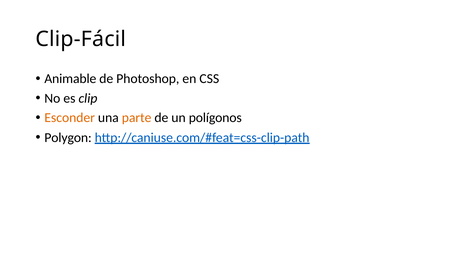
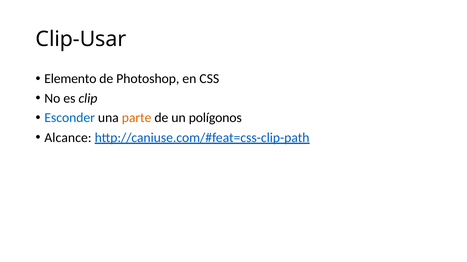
Clip-Fácil: Clip-Fácil -> Clip-Usar
Animable: Animable -> Elemento
Esconder colour: orange -> blue
Polygon: Polygon -> Alcance
